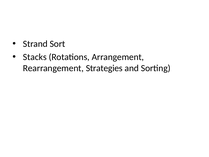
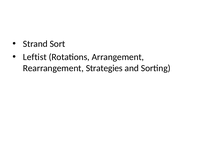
Stacks: Stacks -> Leftist
